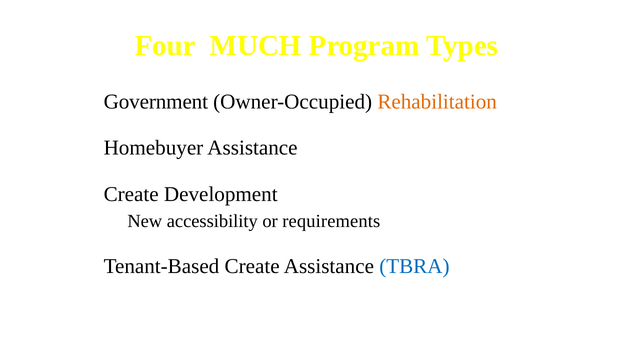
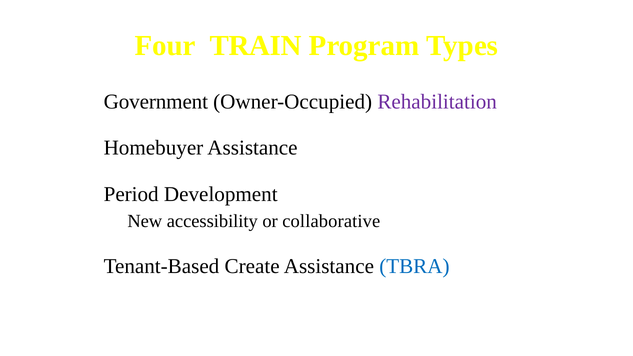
MUCH: MUCH -> TRAIN
Rehabilitation colour: orange -> purple
Create at (131, 194): Create -> Period
requirements: requirements -> collaborative
